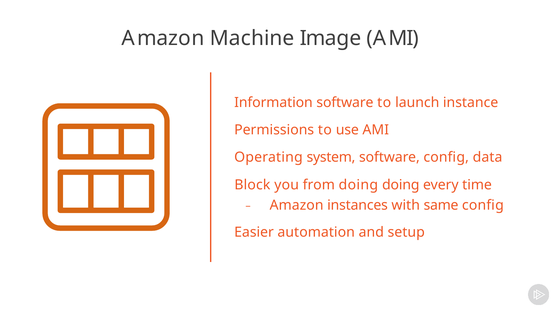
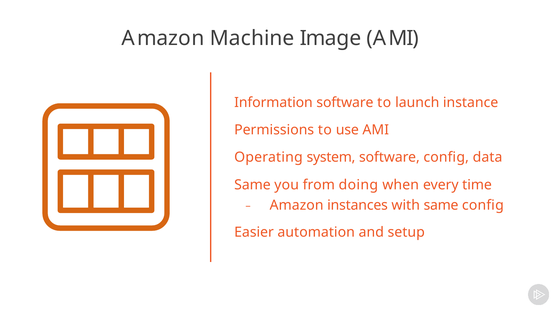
Block at (252, 185): Block -> Same
doing doing: doing -> when
